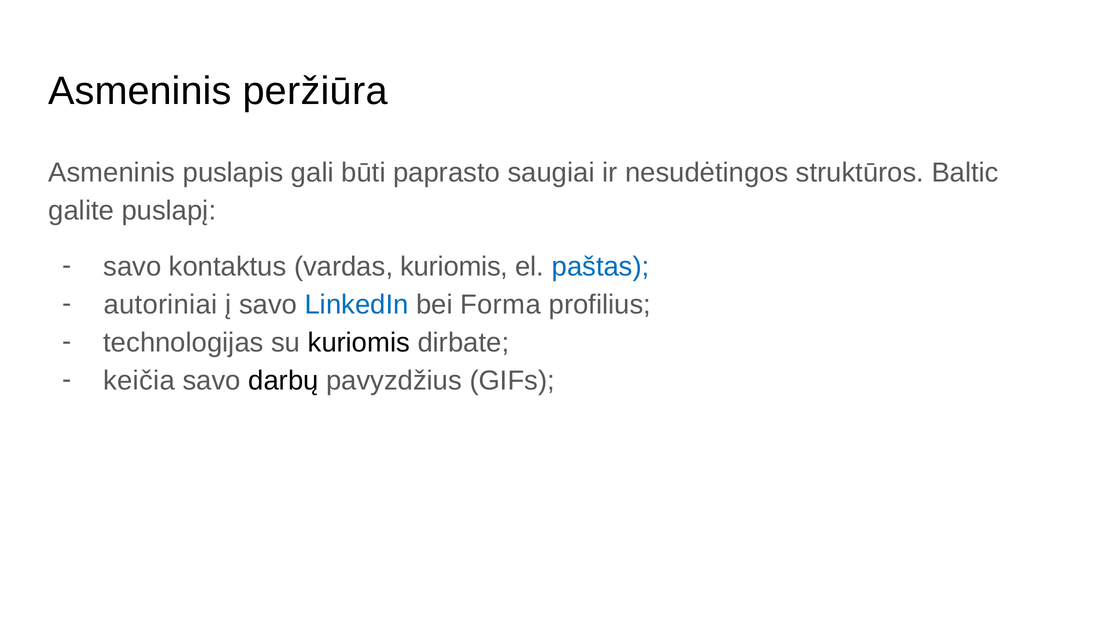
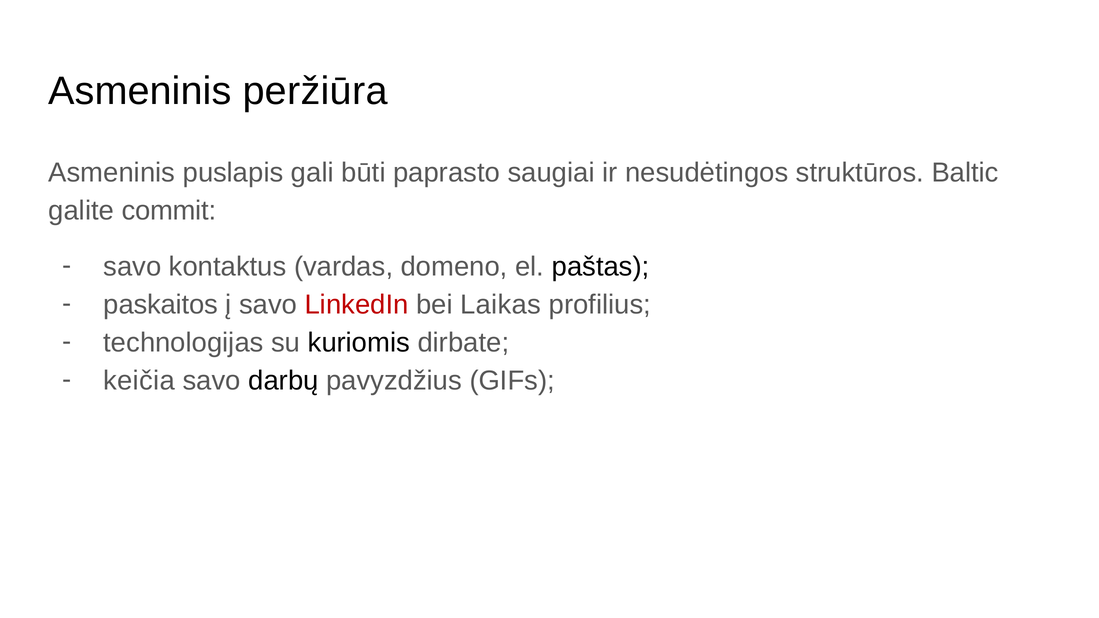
puslapį: puslapį -> commit
vardas kuriomis: kuriomis -> domeno
paštas colour: blue -> black
autoriniai: autoriniai -> paskaitos
LinkedIn colour: blue -> red
Forma: Forma -> Laikas
